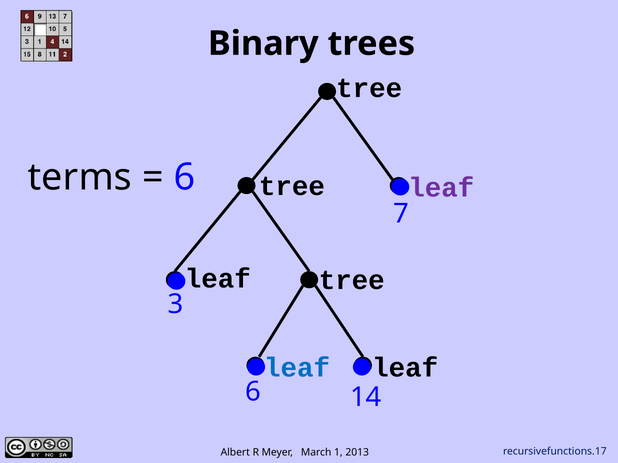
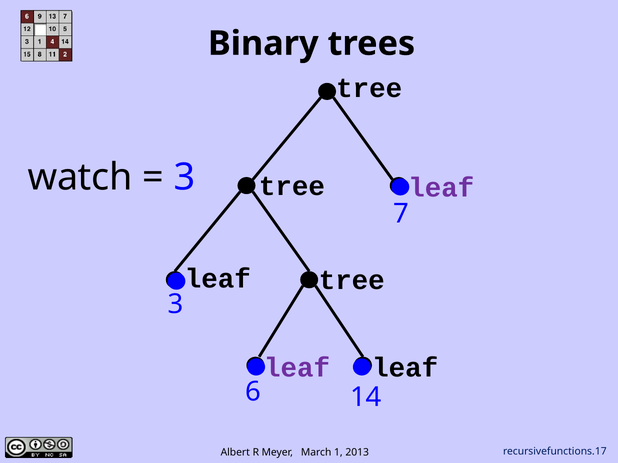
terms: terms -> watch
6 at (184, 178): 6 -> 3
leaf at (297, 368) colour: blue -> purple
